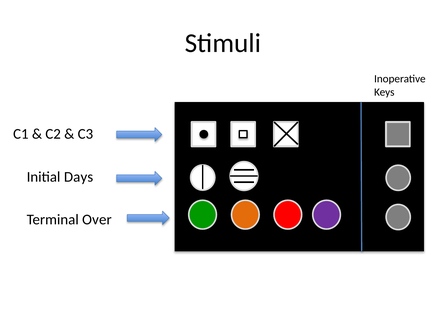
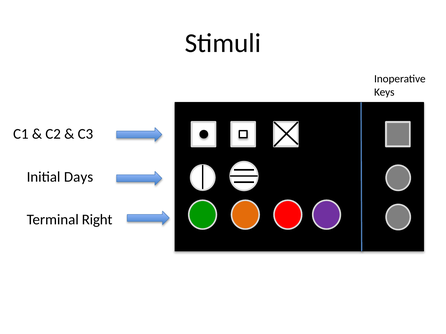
Over: Over -> Right
